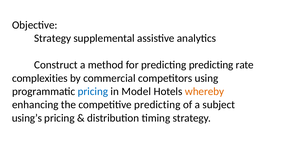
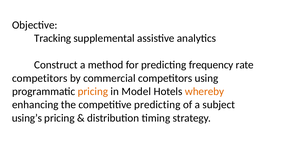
Strategy at (53, 38): Strategy -> Tracking
predicting predicting: predicting -> frequency
complexities at (40, 78): complexities -> competitors
pricing at (93, 91) colour: blue -> orange
